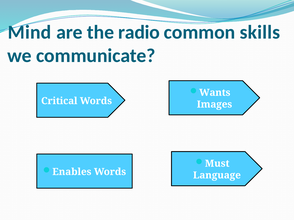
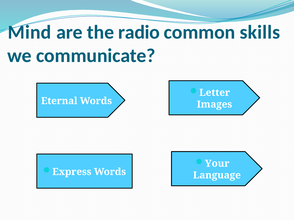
Wants: Wants -> Letter
Critical: Critical -> Eternal
Must: Must -> Your
Enables: Enables -> Express
